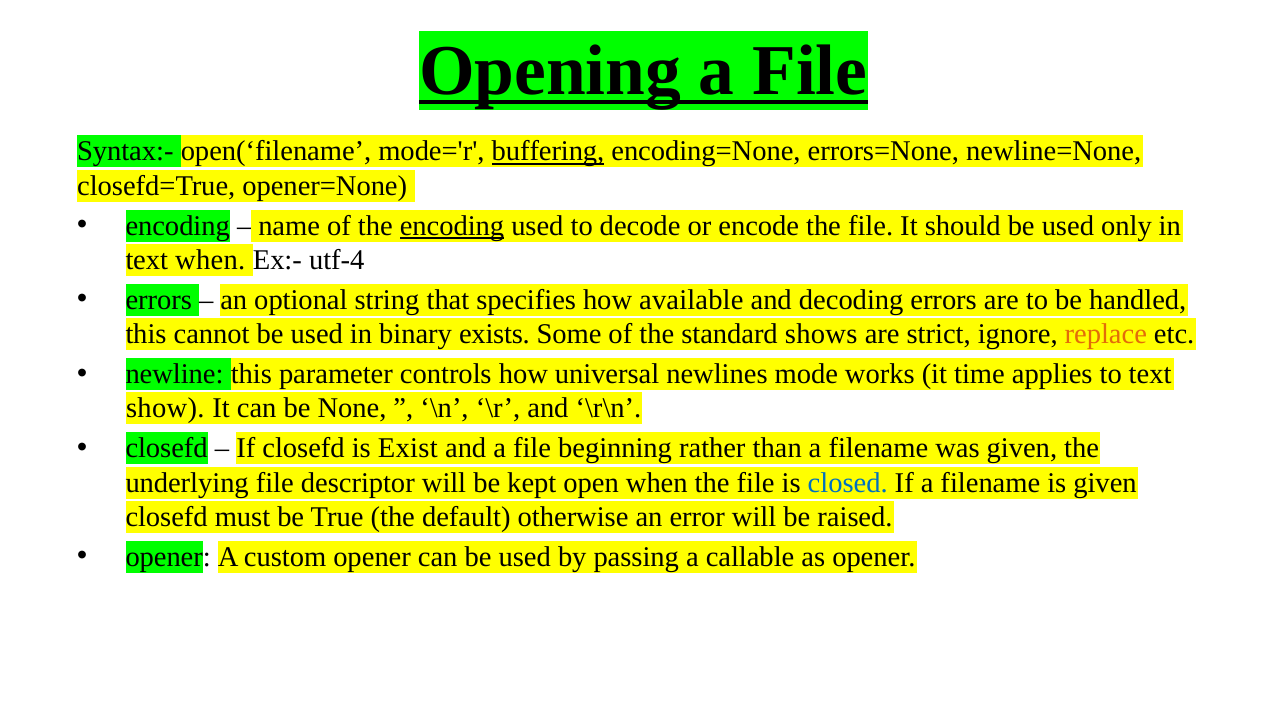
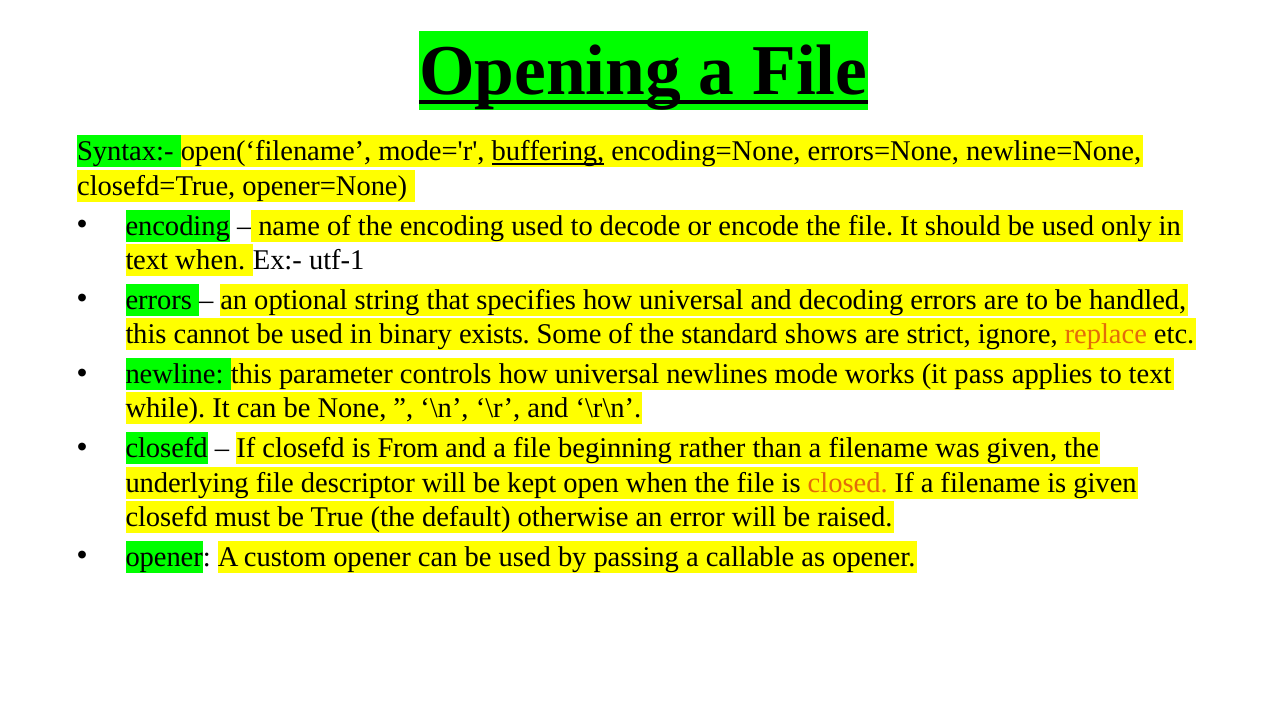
encoding at (452, 226) underline: present -> none
utf-4: utf-4 -> utf-1
specifies how available: available -> universal
time: time -> pass
show: show -> while
Exist: Exist -> From
closed colour: blue -> orange
